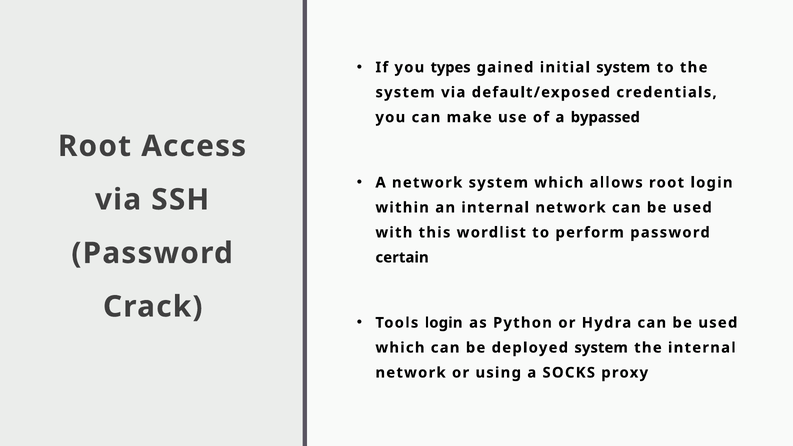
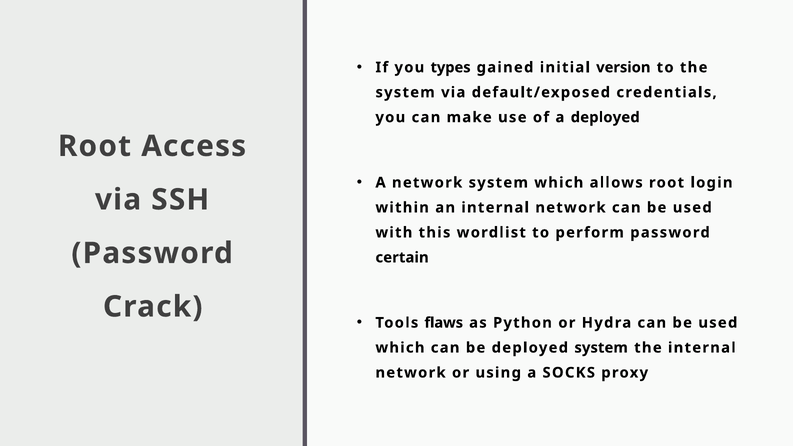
initial system: system -> version
a bypassed: bypassed -> deployed
Tools login: login -> flaws
